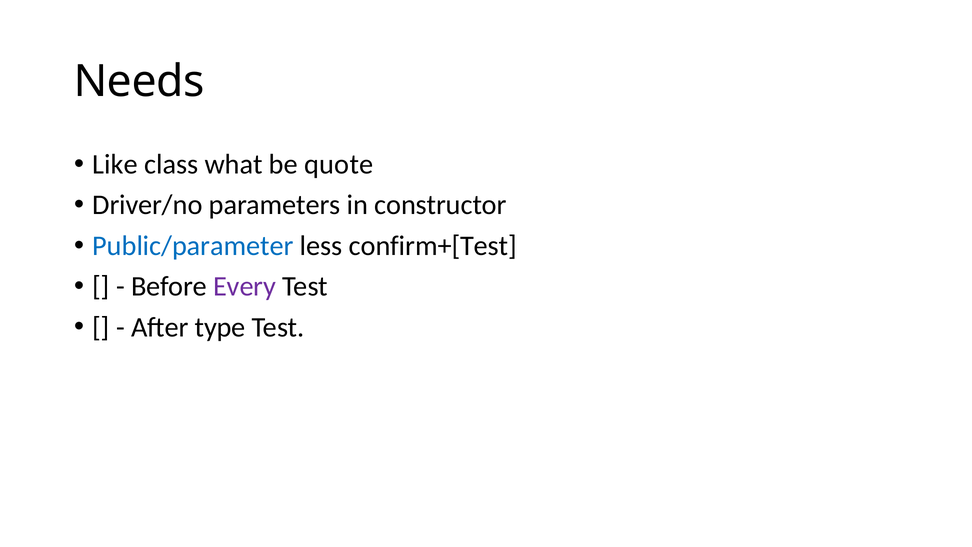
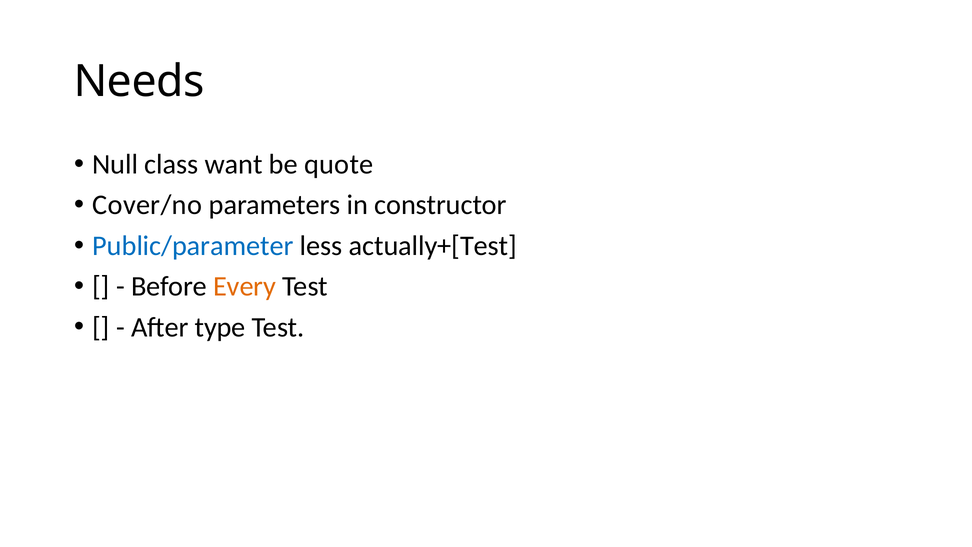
Like: Like -> Null
what: what -> want
Driver/no: Driver/no -> Cover/no
confirm+[Test: confirm+[Test -> actually+[Test
Every colour: purple -> orange
